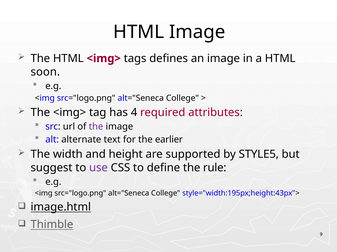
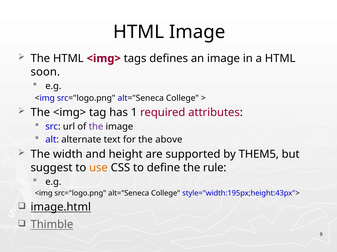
4: 4 -> 1
earlier: earlier -> above
STYLE5: STYLE5 -> THEM5
use colour: purple -> orange
